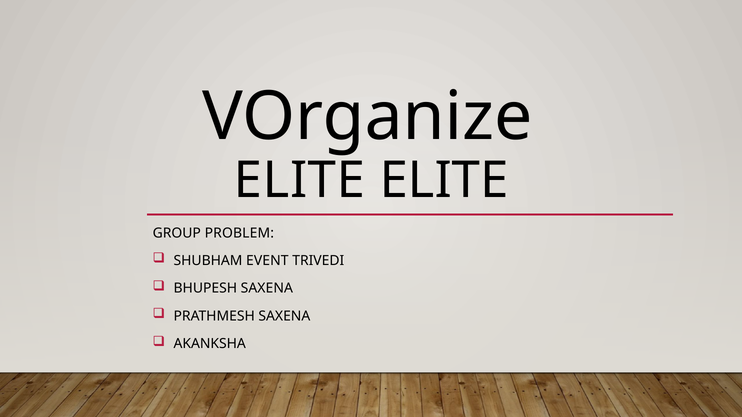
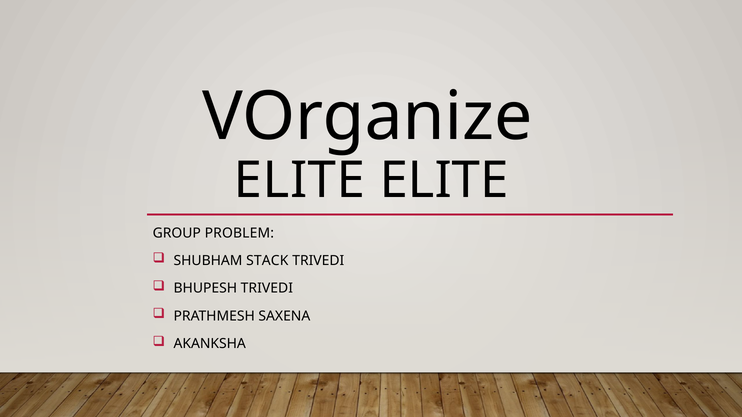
EVENT: EVENT -> STACK
BHUPESH SAXENA: SAXENA -> TRIVEDI
